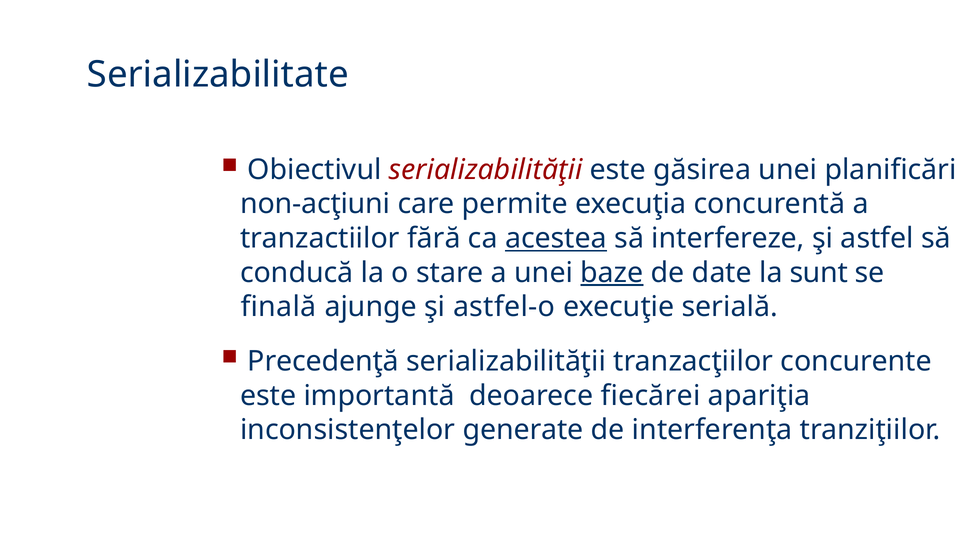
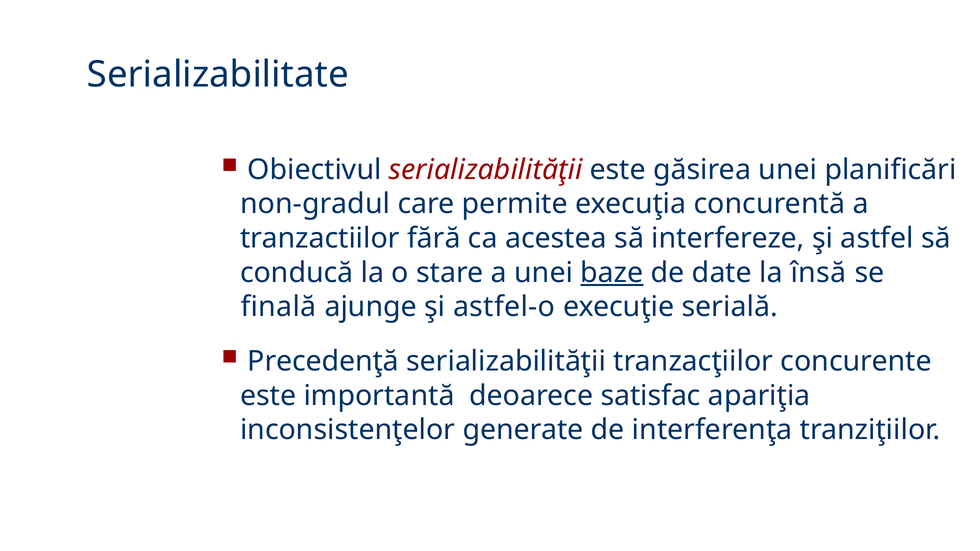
non-acţiuni: non-acţiuni -> non-gradul
acestea underline: present -> none
sunt: sunt -> însă
fiecărei: fiecărei -> satisfac
